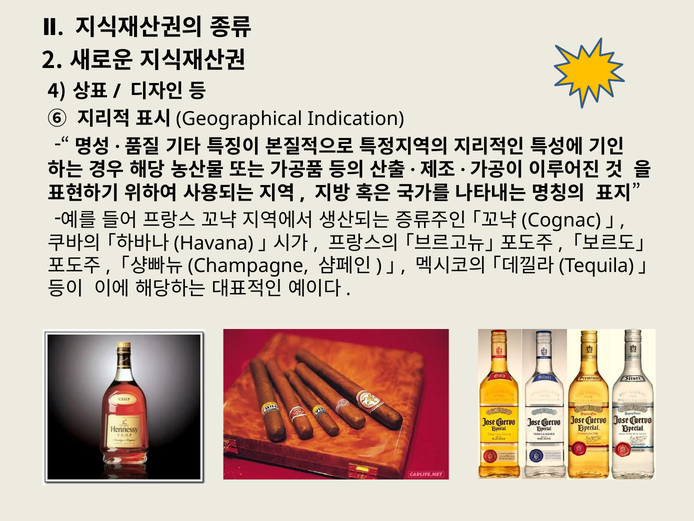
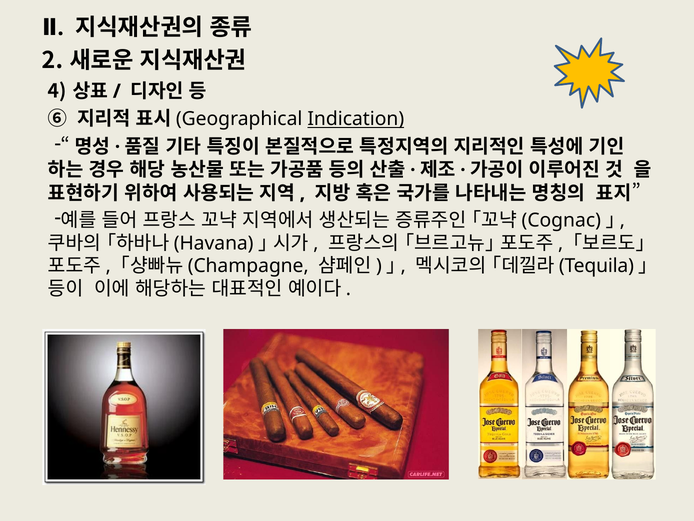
Indication underline: none -> present
